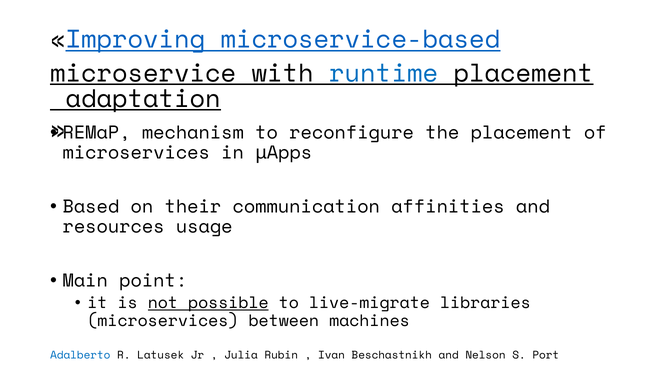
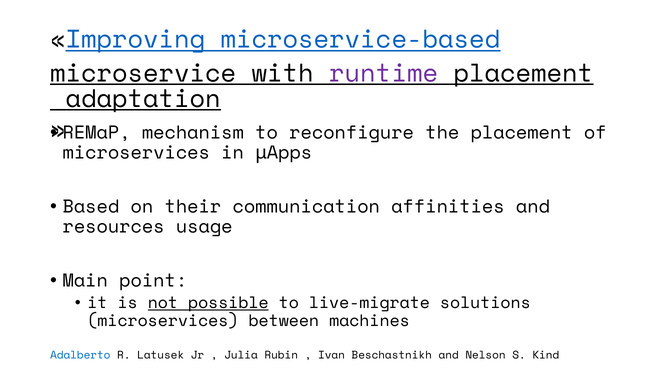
runtime colour: blue -> purple
libraries: libraries -> solutions
Port: Port -> Kind
